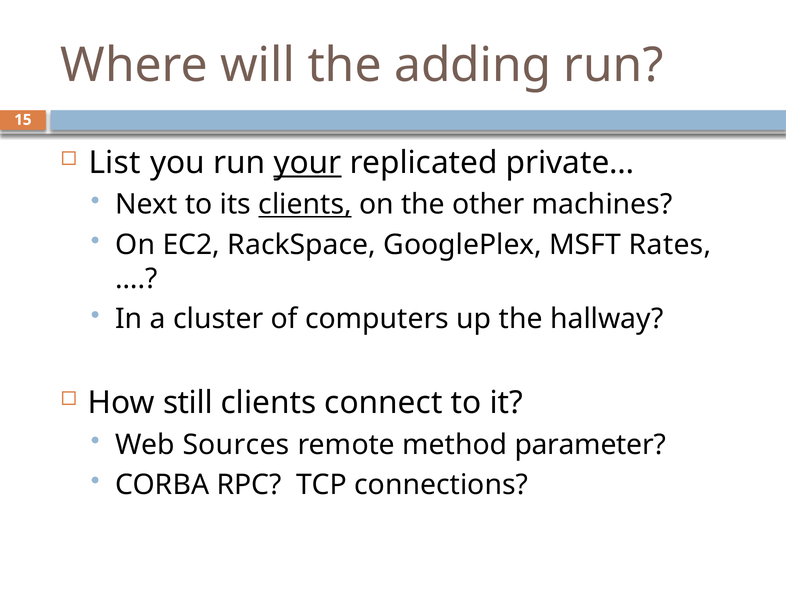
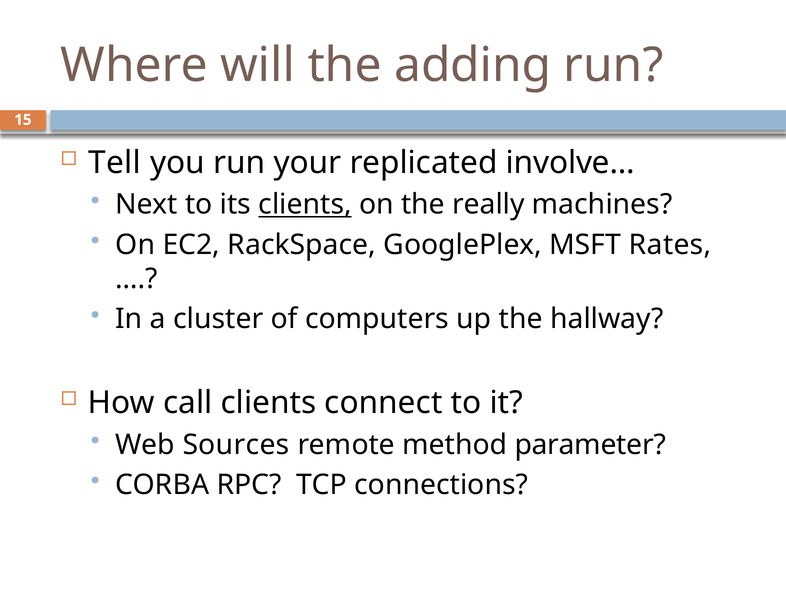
List: List -> Tell
your underline: present -> none
private…: private… -> involve…
other: other -> really
still: still -> call
